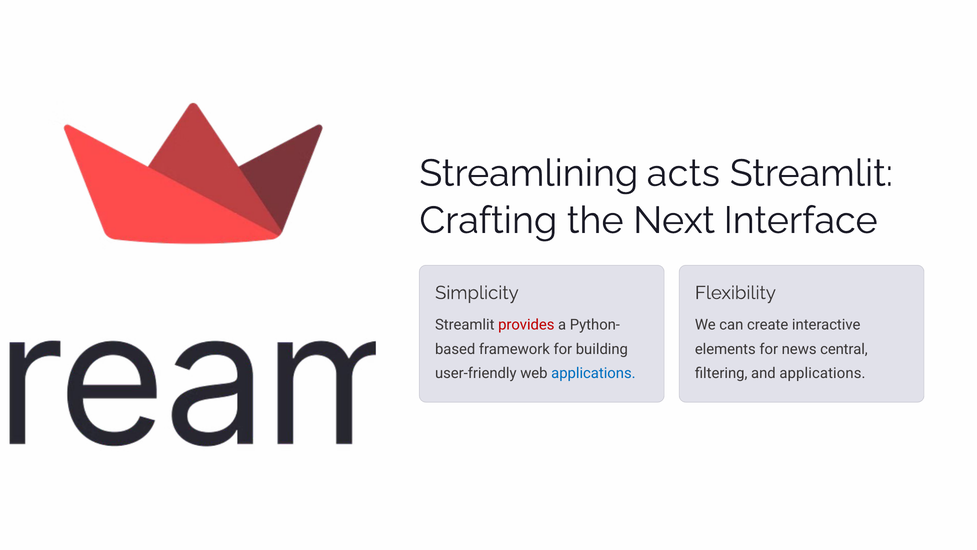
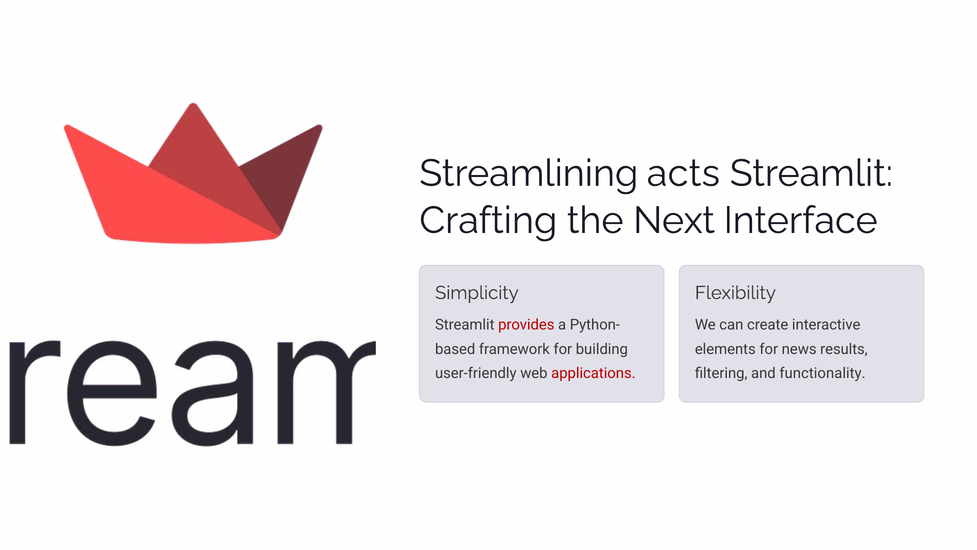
central: central -> results
applications at (593, 373) colour: blue -> red
and applications: applications -> functionality
